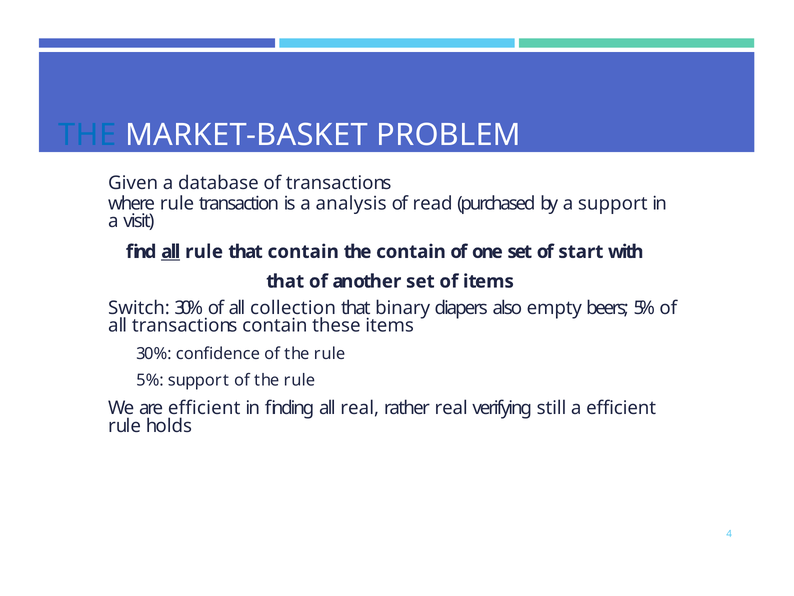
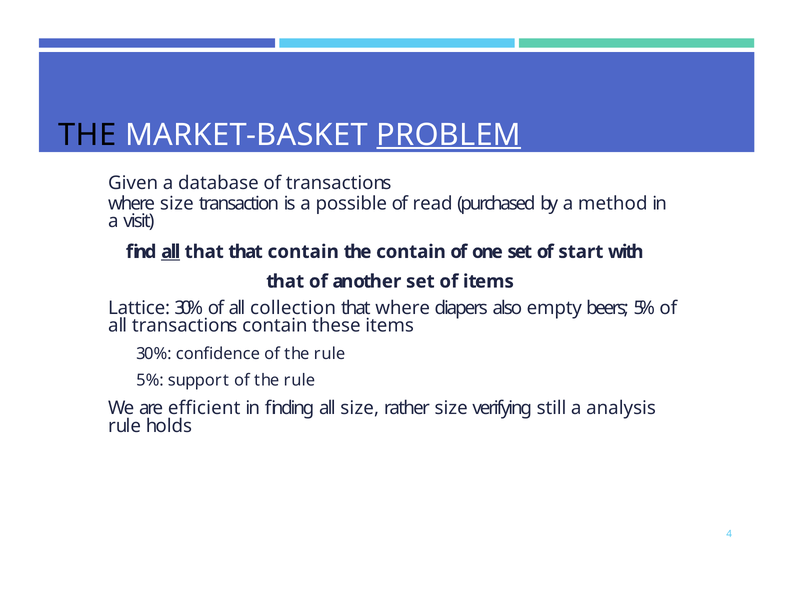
THE at (87, 135) colour: blue -> black
PROBLEM underline: none -> present
where rule: rule -> size
analysis: analysis -> possible
a support: support -> method
all rule: rule -> that
Switch: Switch -> Lattice
that binary: binary -> where
all real: real -> size
rather real: real -> size
a efficient: efficient -> analysis
